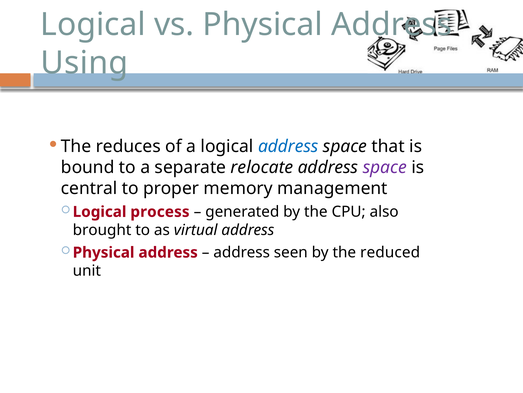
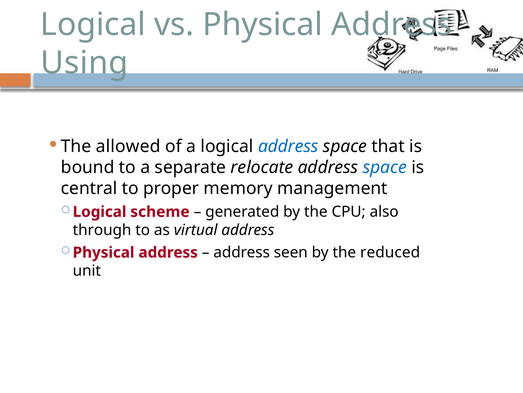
reduces: reduces -> allowed
space at (385, 167) colour: purple -> blue
process: process -> scheme
brought: brought -> through
